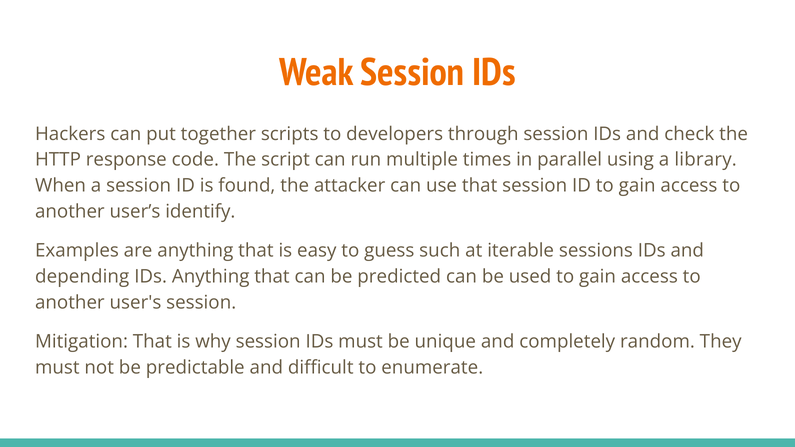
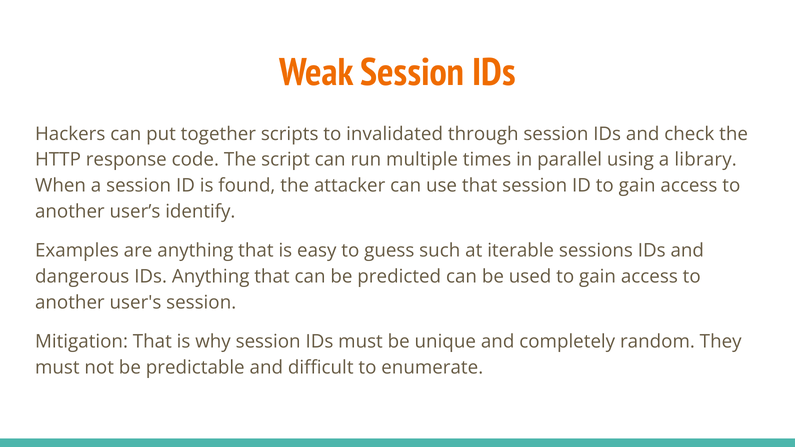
developers: developers -> invalidated
depending: depending -> dangerous
